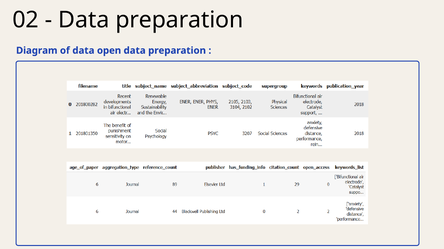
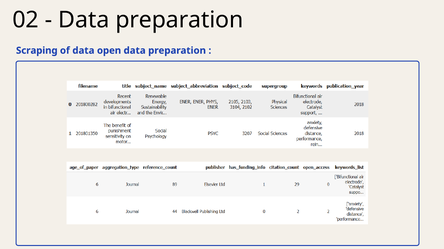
Diagram: Diagram -> Scraping
